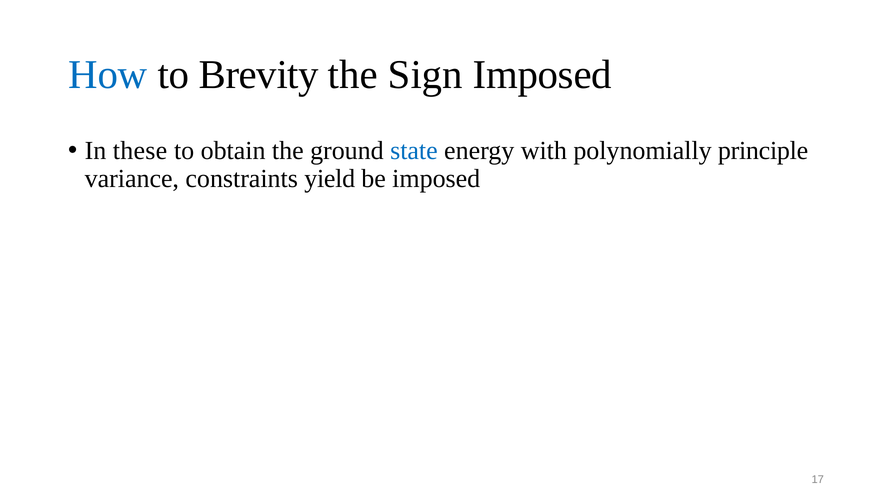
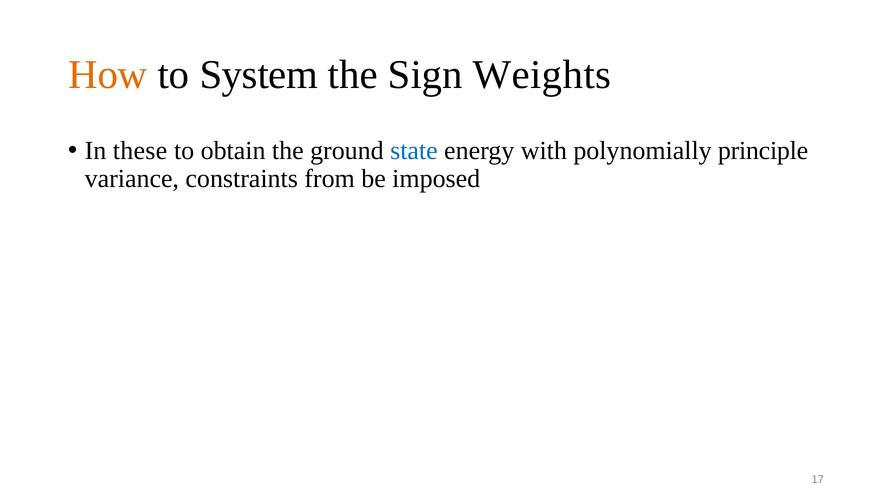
How colour: blue -> orange
Brevity: Brevity -> System
Sign Imposed: Imposed -> Weights
yield: yield -> from
